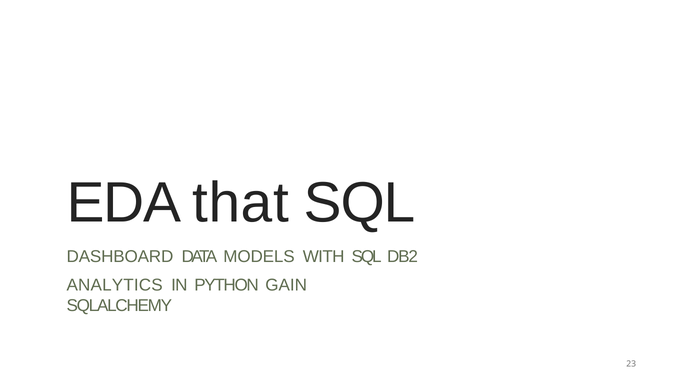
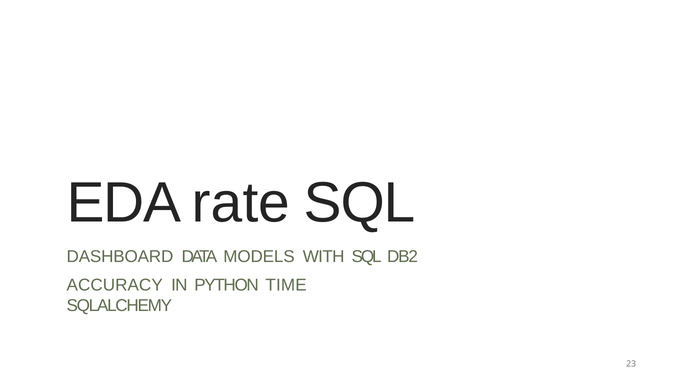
that: that -> rate
ANALYTICS: ANALYTICS -> ACCURACY
GAIN: GAIN -> TIME
